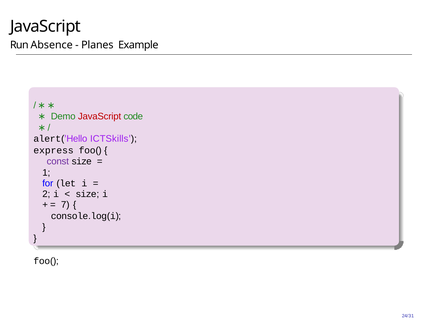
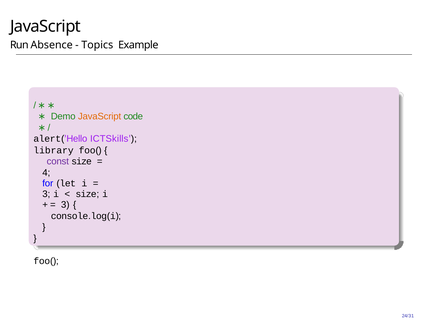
Planes: Planes -> Topics
JavaScript at (100, 117) colour: red -> orange
express: express -> library
1: 1 -> 4
2 at (46, 194): 2 -> 3
7 at (65, 205): 7 -> 3
